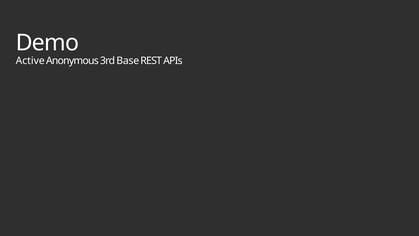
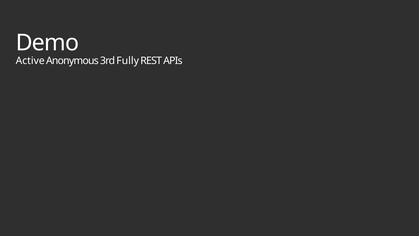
Base: Base -> Fully
